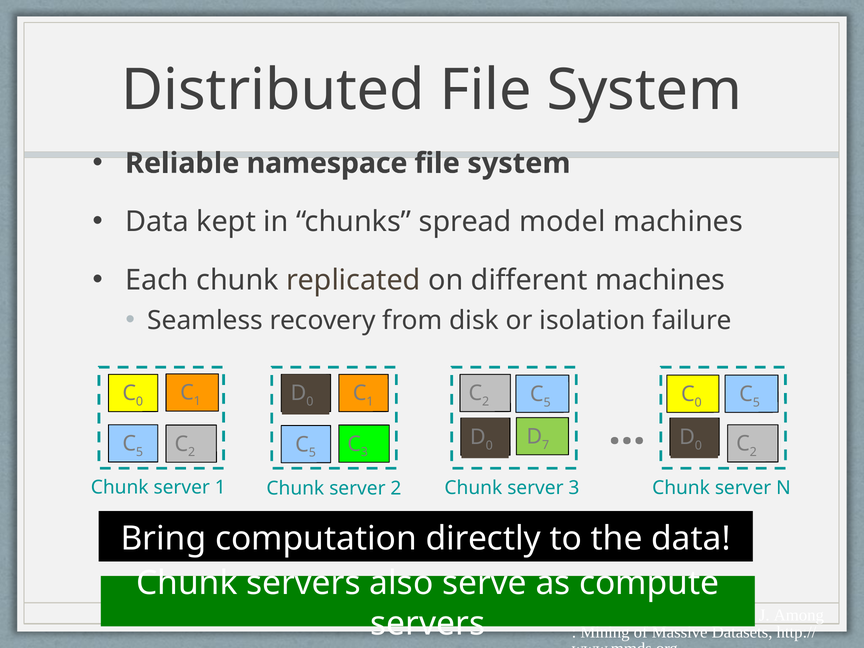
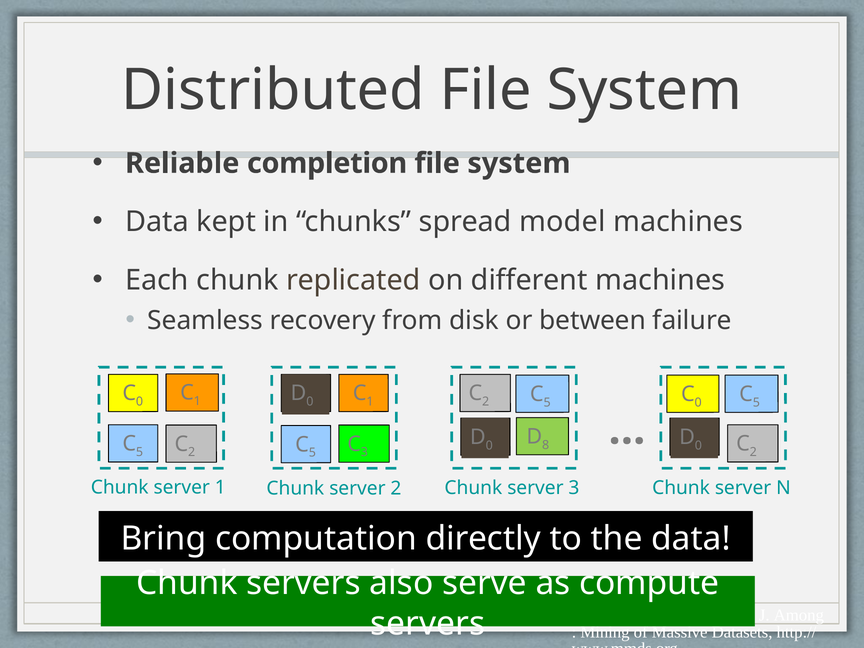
namespace: namespace -> completion
isolation: isolation -> between
7: 7 -> 8
